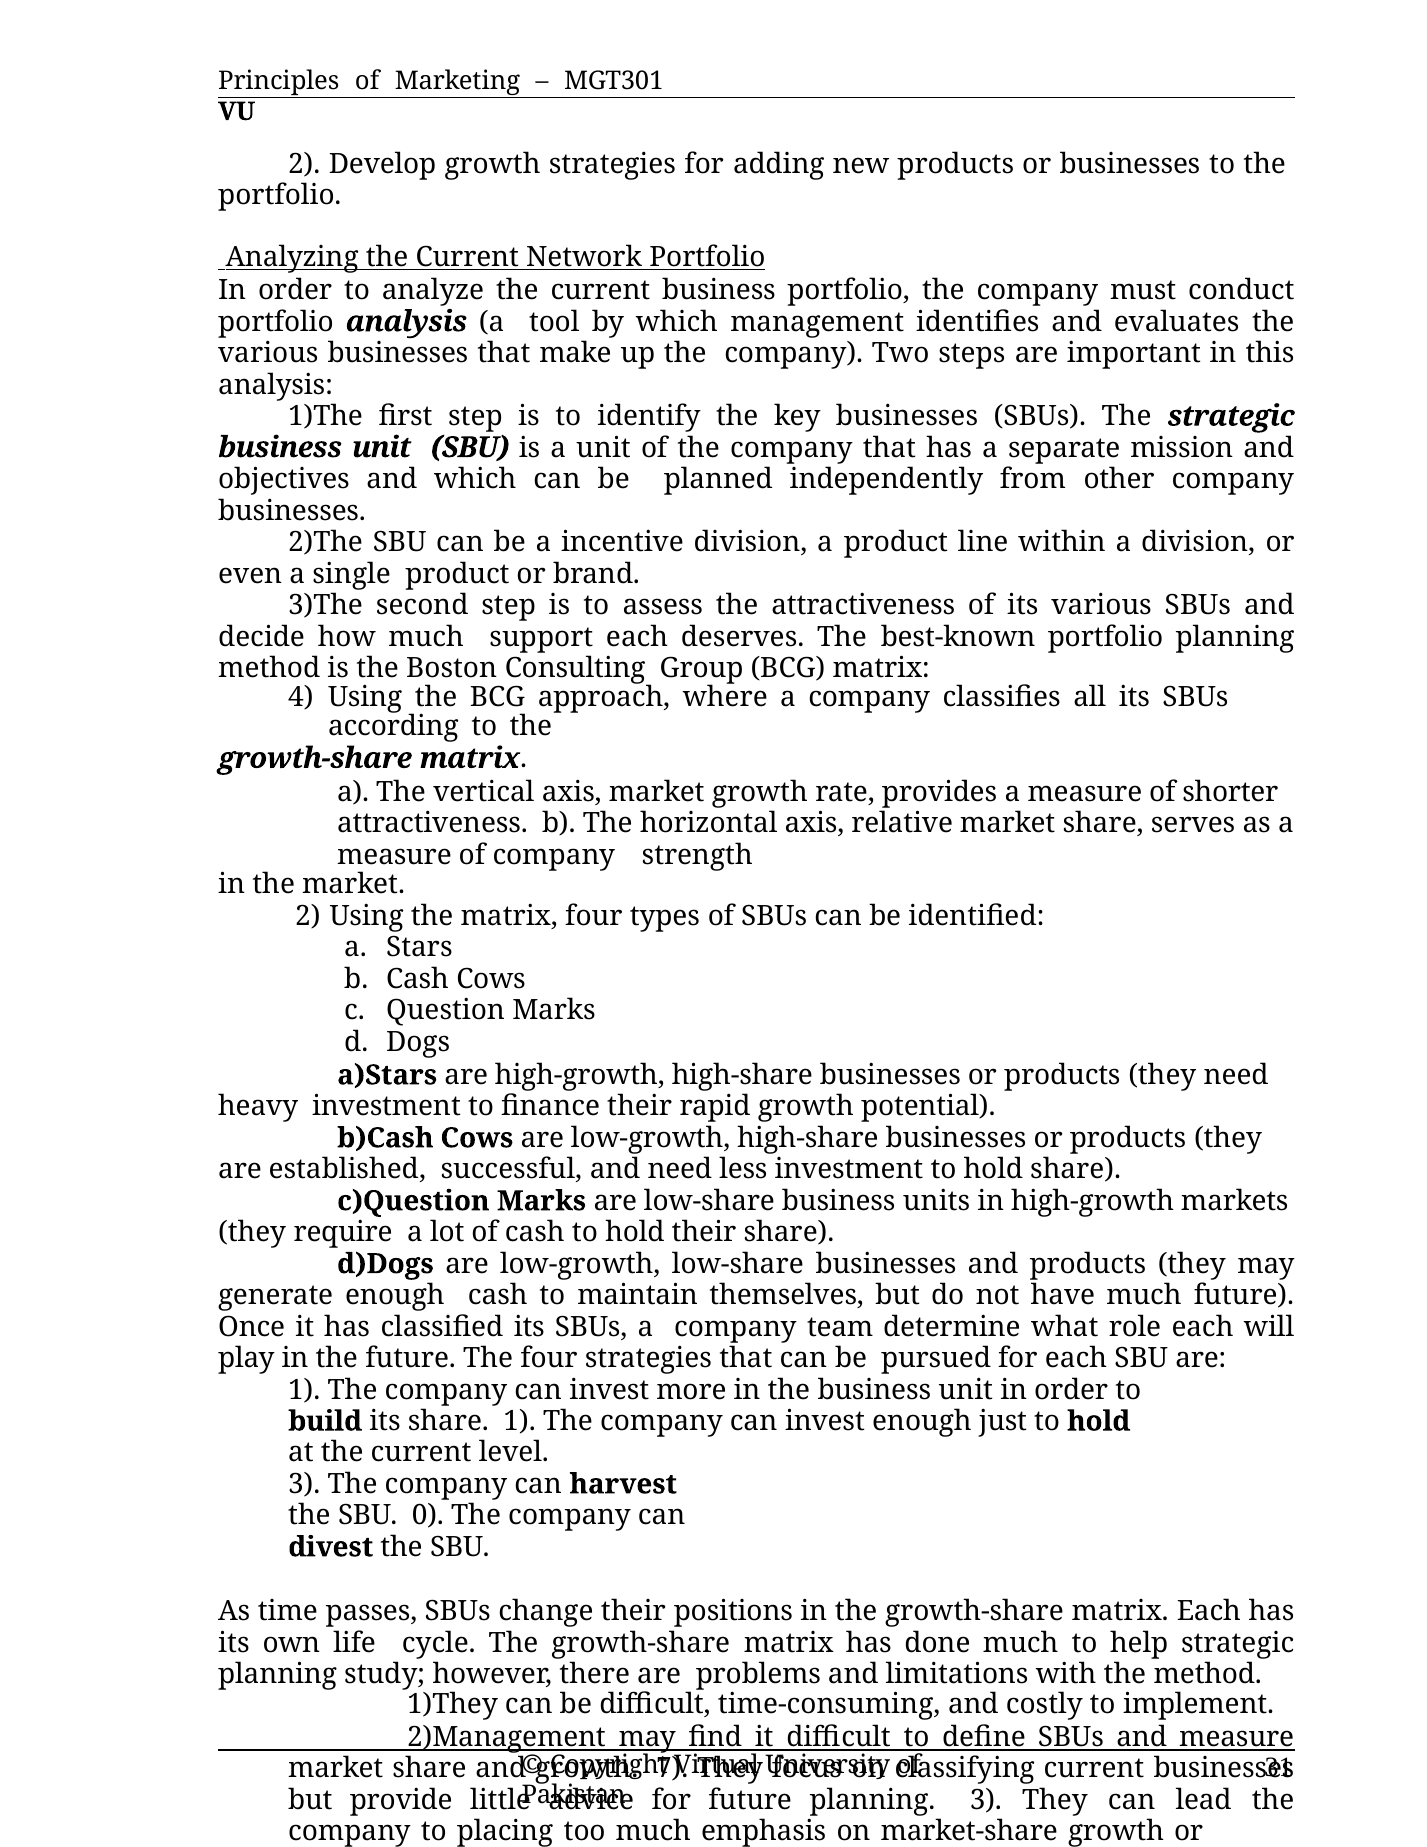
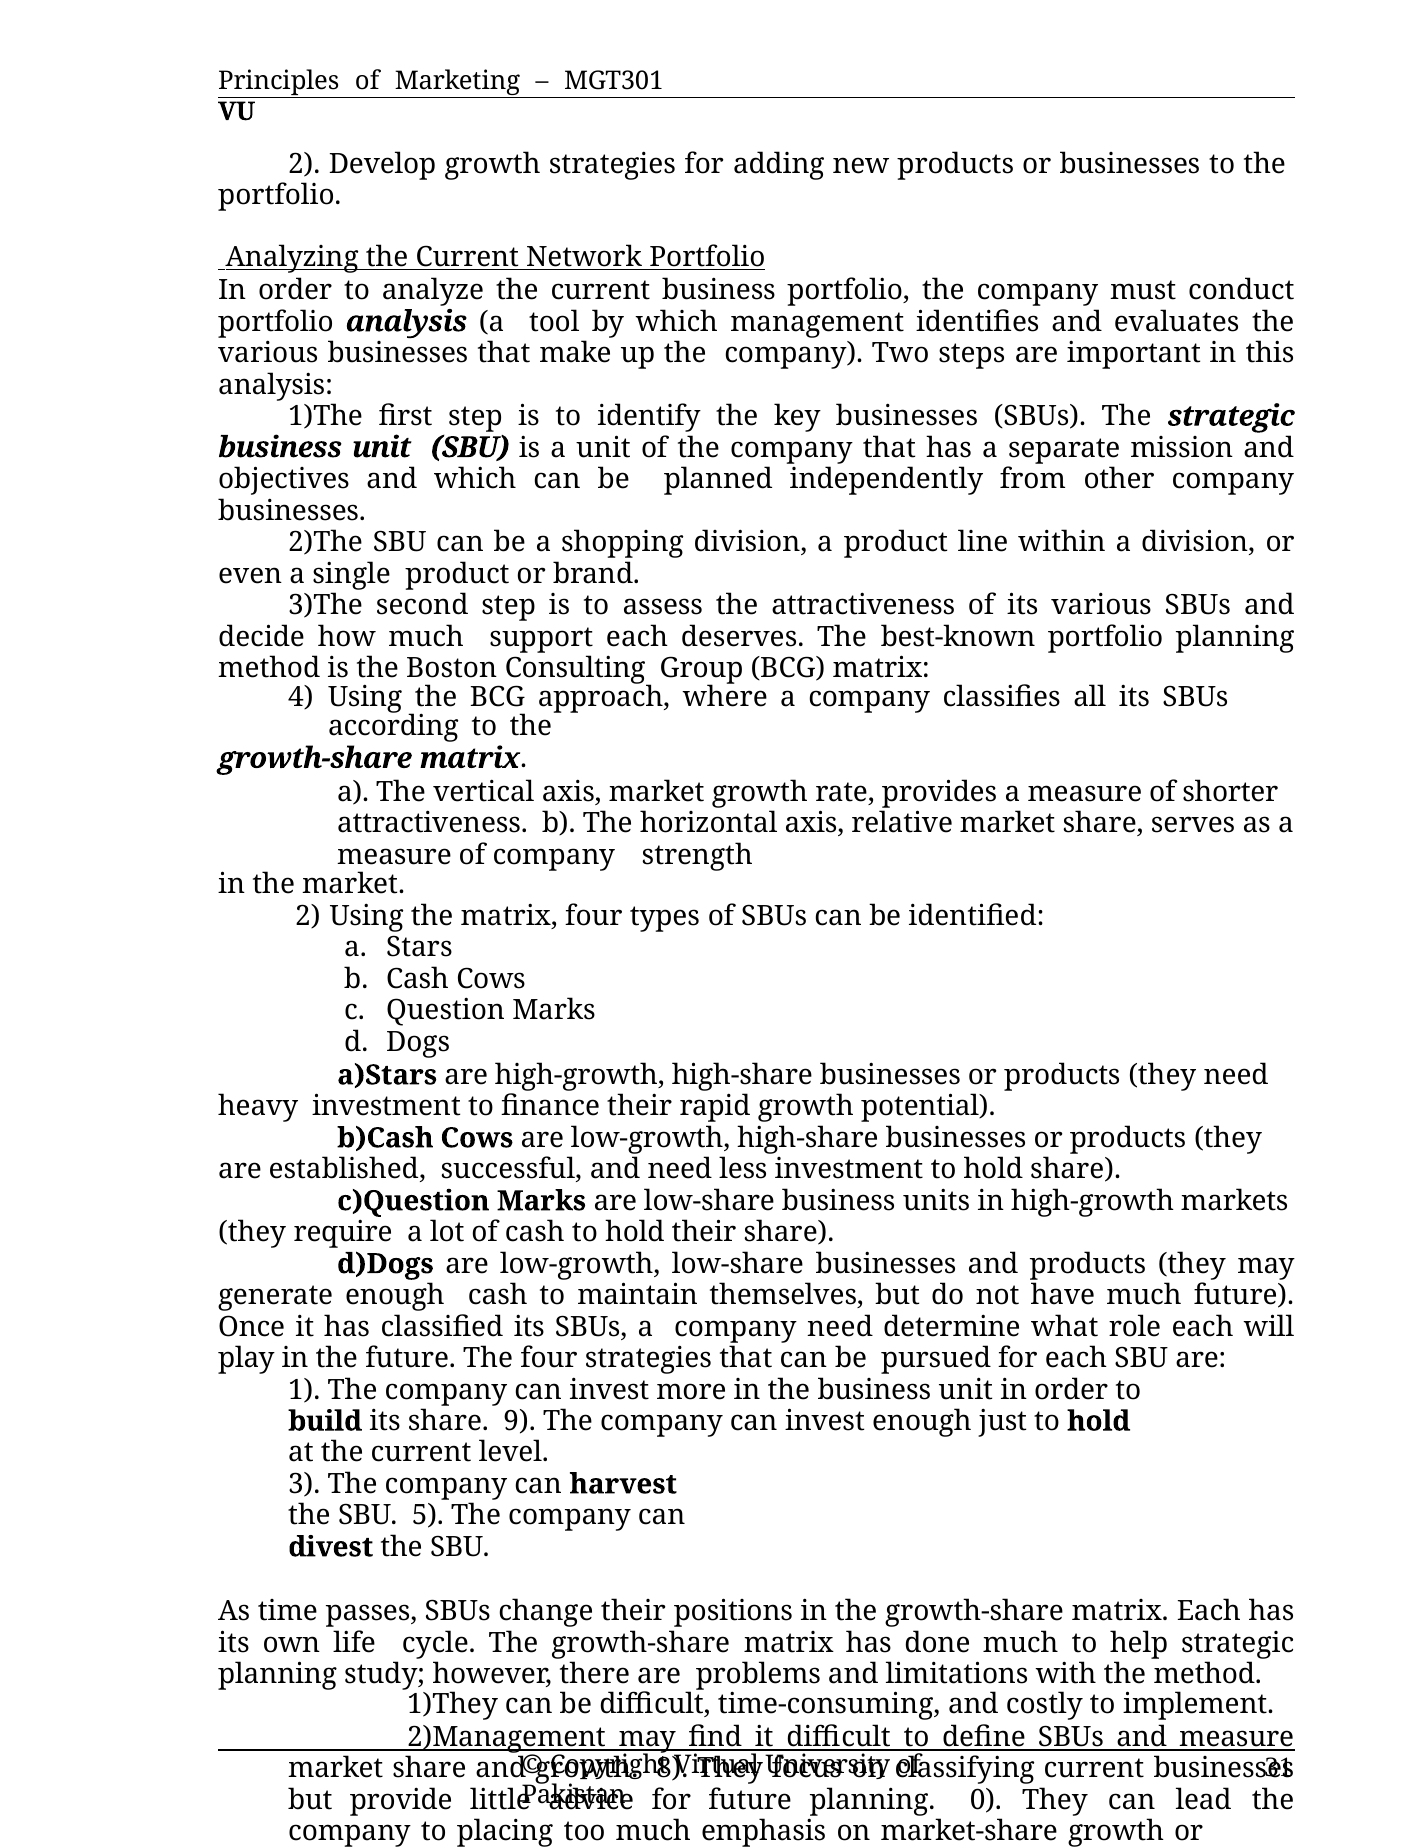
incentive: incentive -> shopping
company team: team -> need
share 1: 1 -> 9
0: 0 -> 5
7: 7 -> 8
planning 3: 3 -> 0
